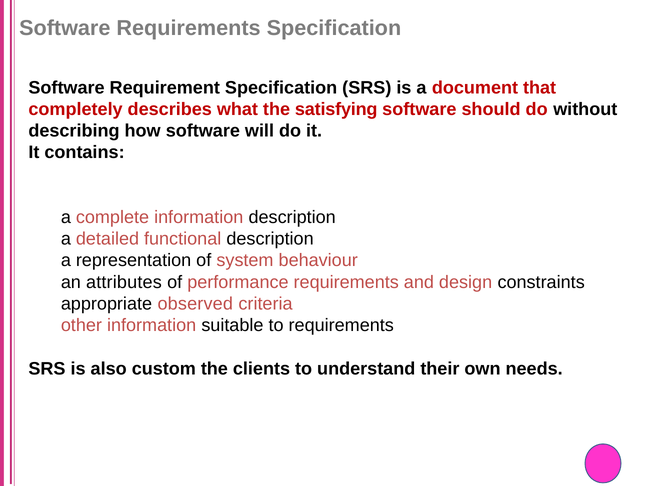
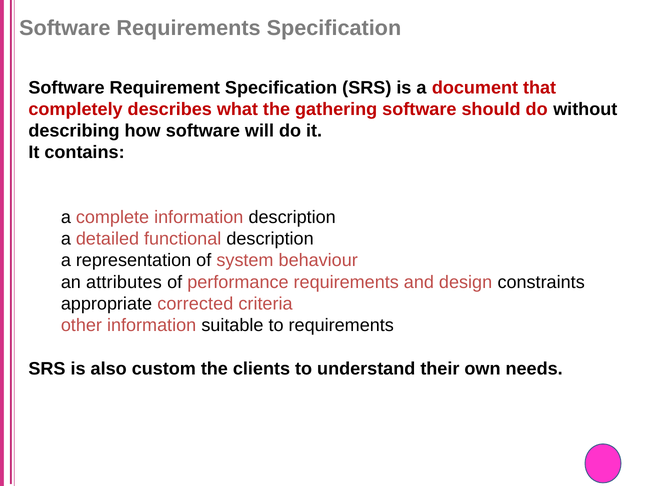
satisfying: satisfying -> gathering
observed: observed -> corrected
